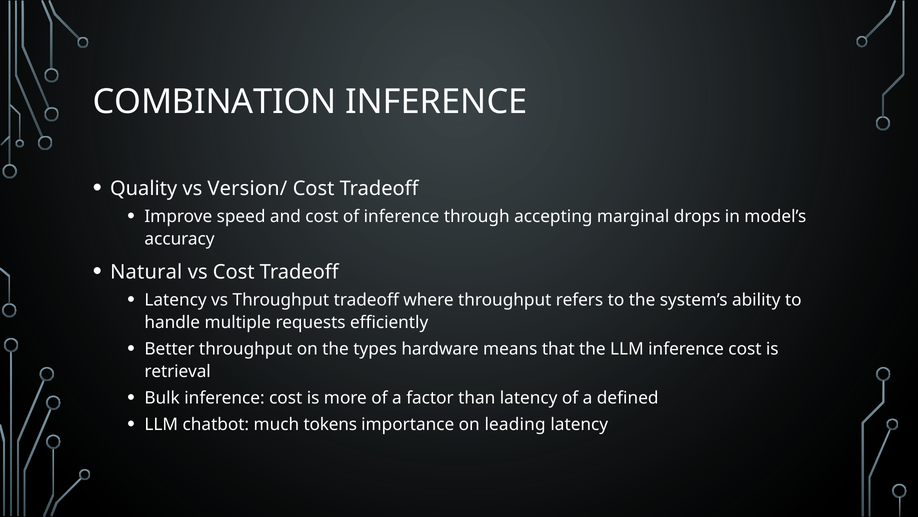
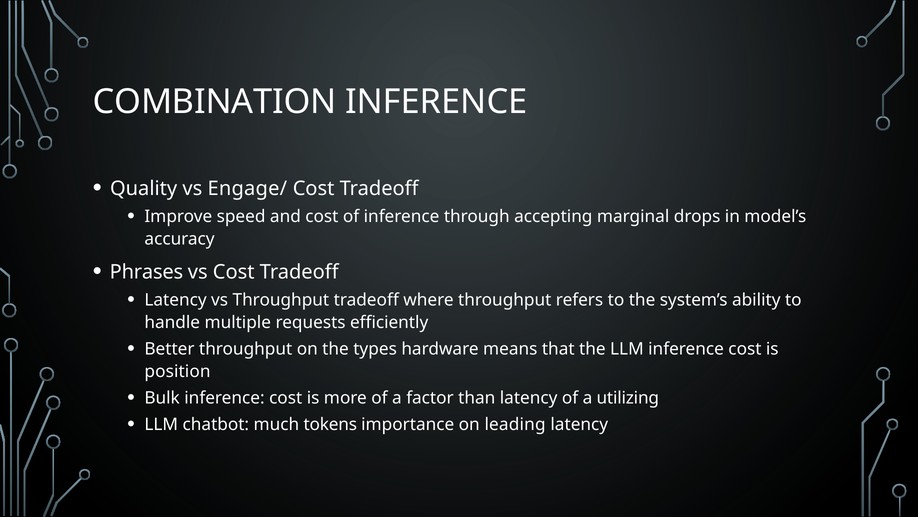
Version/: Version/ -> Engage/
Natural: Natural -> Phrases
retrieval: retrieval -> position
defined: defined -> utilizing
